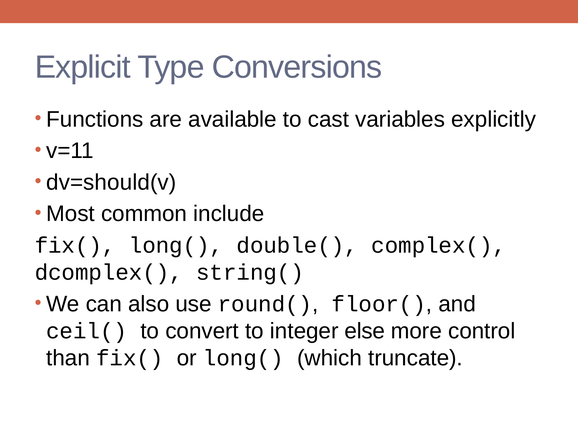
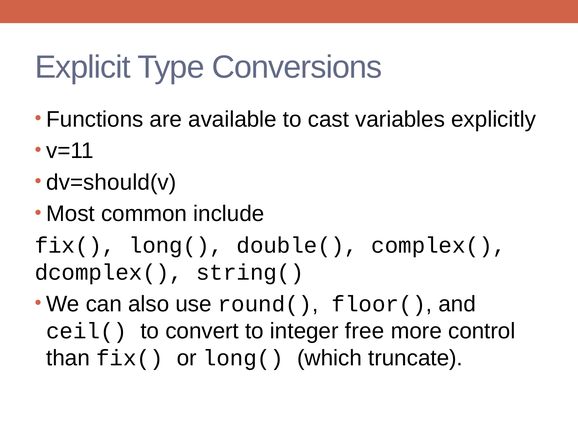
else: else -> free
